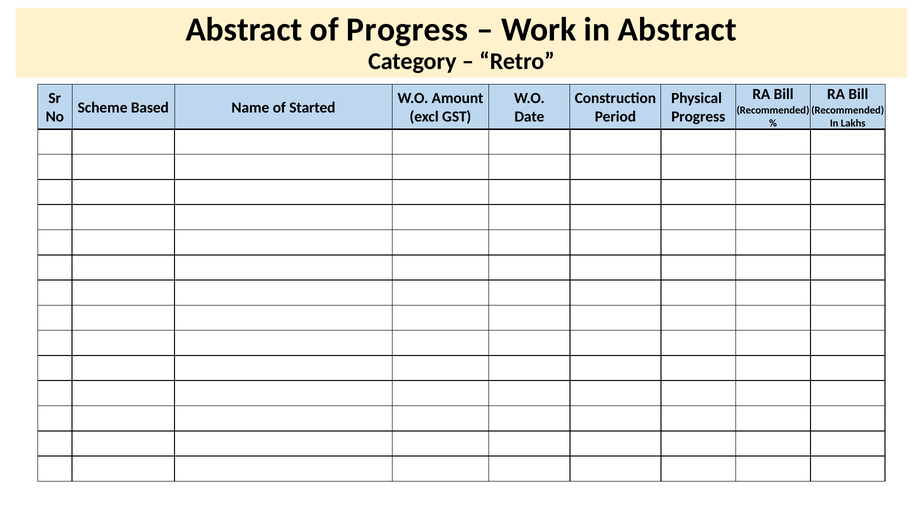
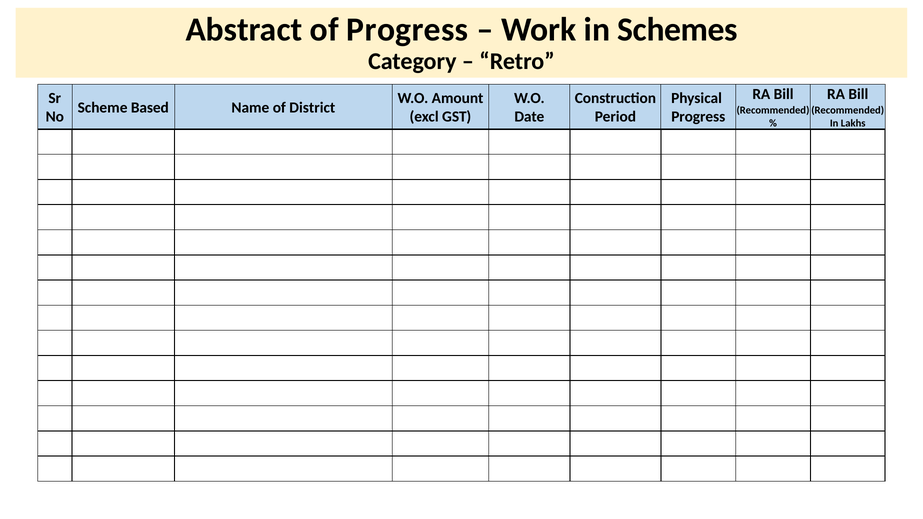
in Abstract: Abstract -> Schemes
Started: Started -> District
